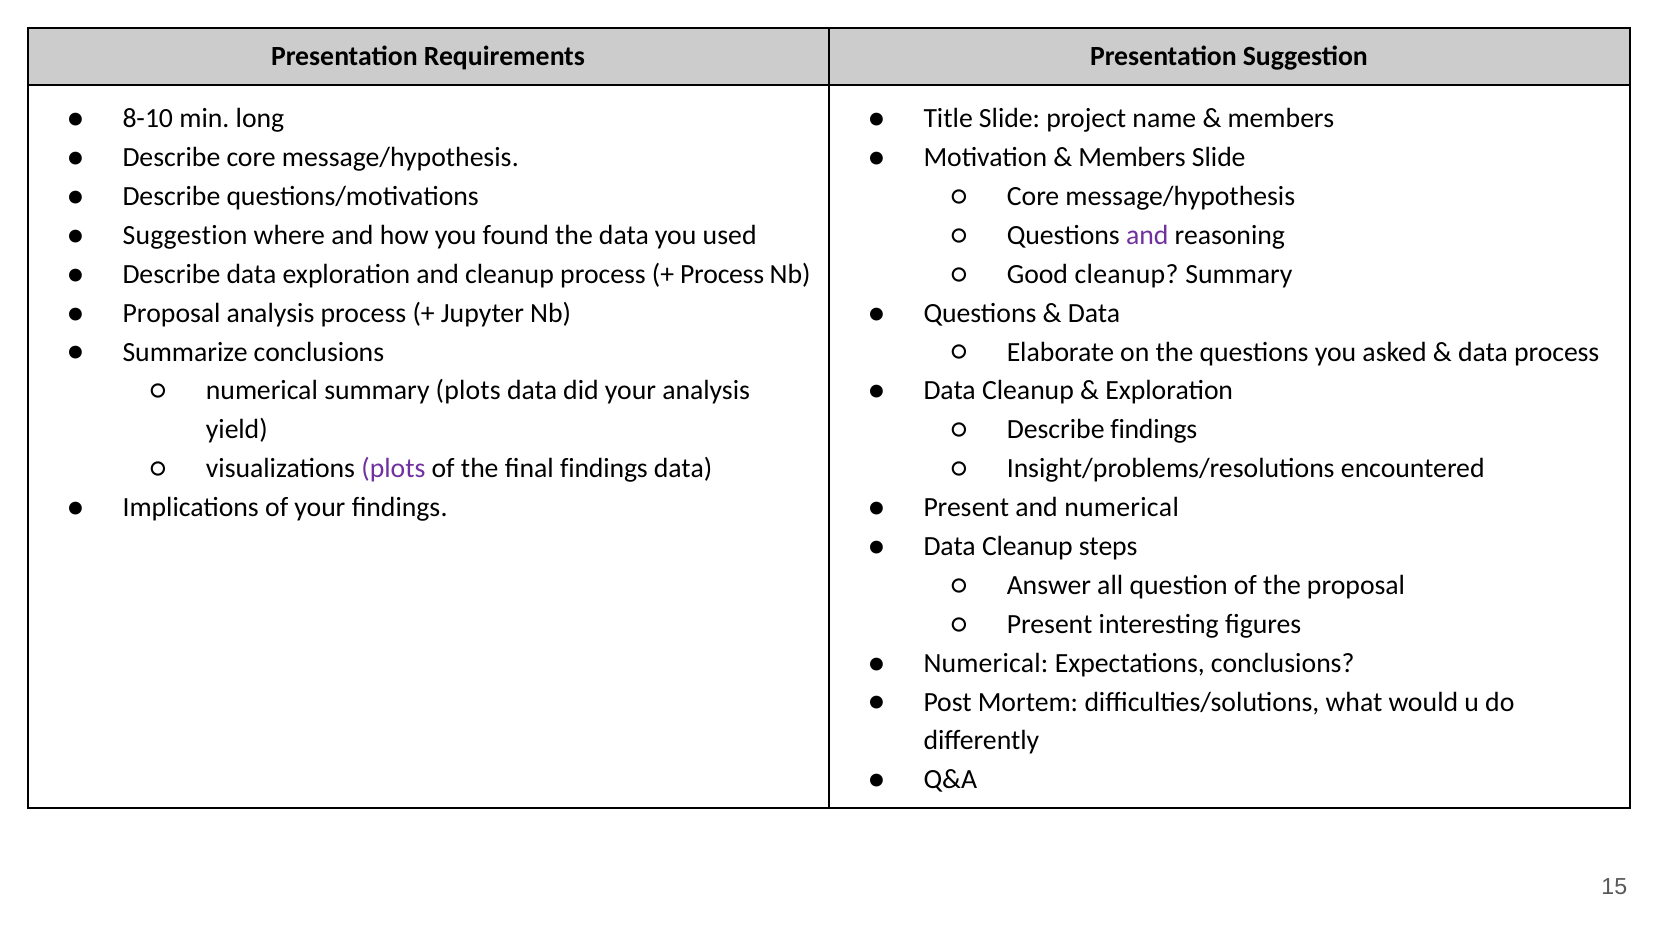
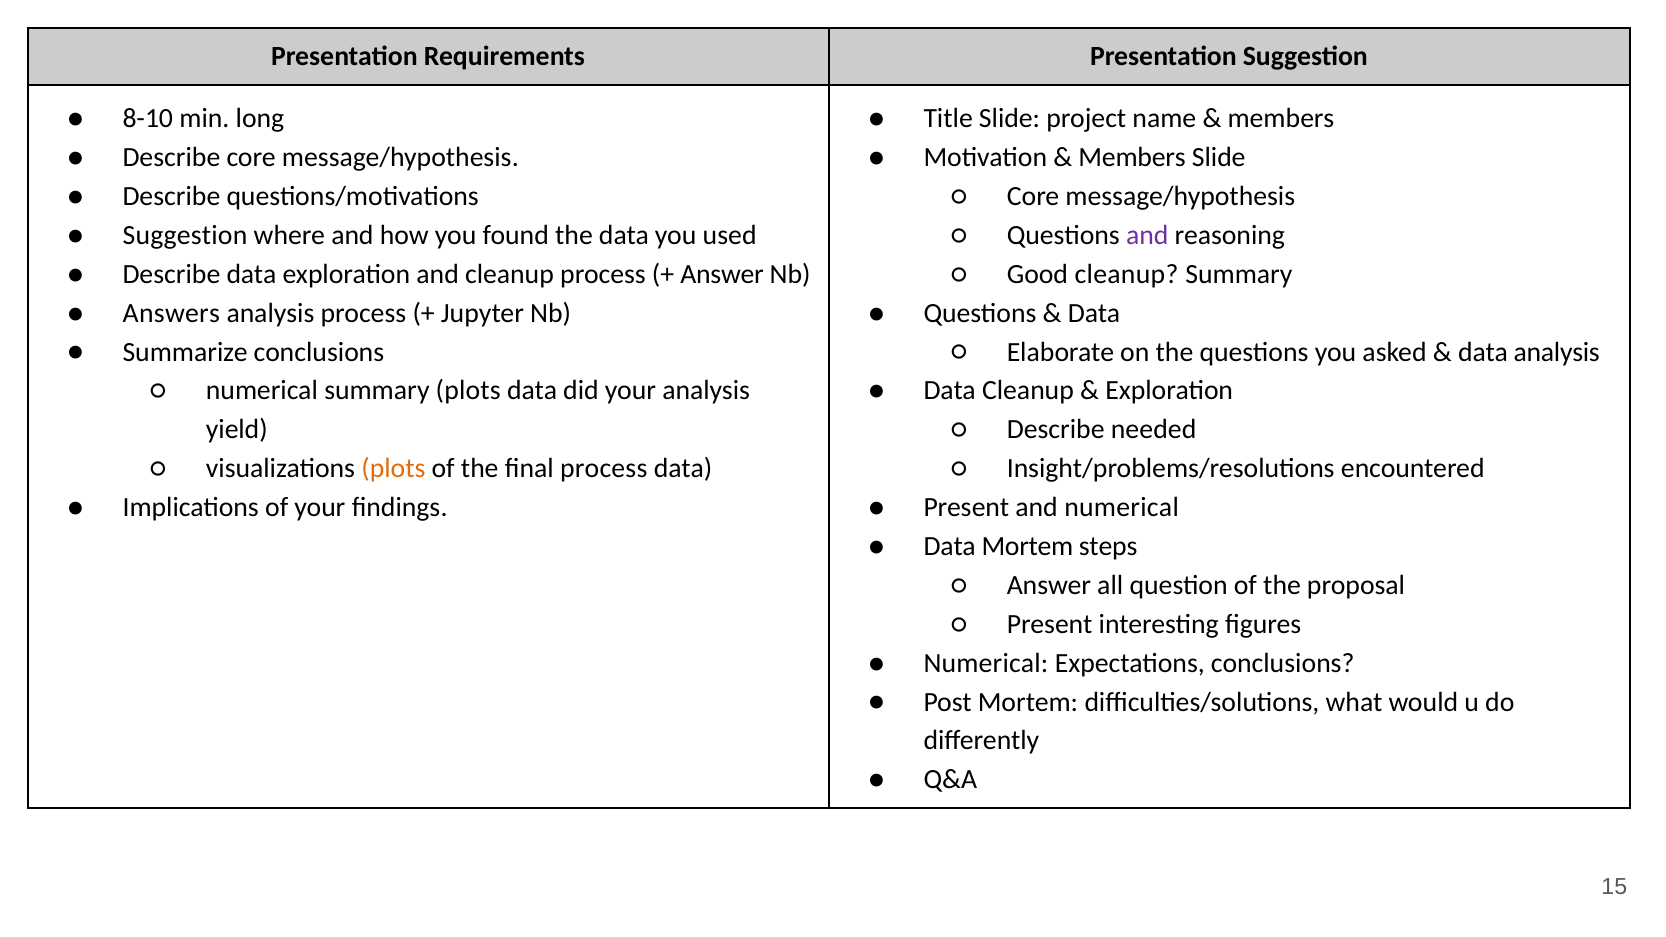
Process at (722, 274): Process -> Answer
Proposal at (172, 313): Proposal -> Answers
data process: process -> analysis
Describe findings: findings -> needed
plots at (393, 469) colour: purple -> orange
final findings: findings -> process
Cleanup at (1027, 546): Cleanup -> Mortem
